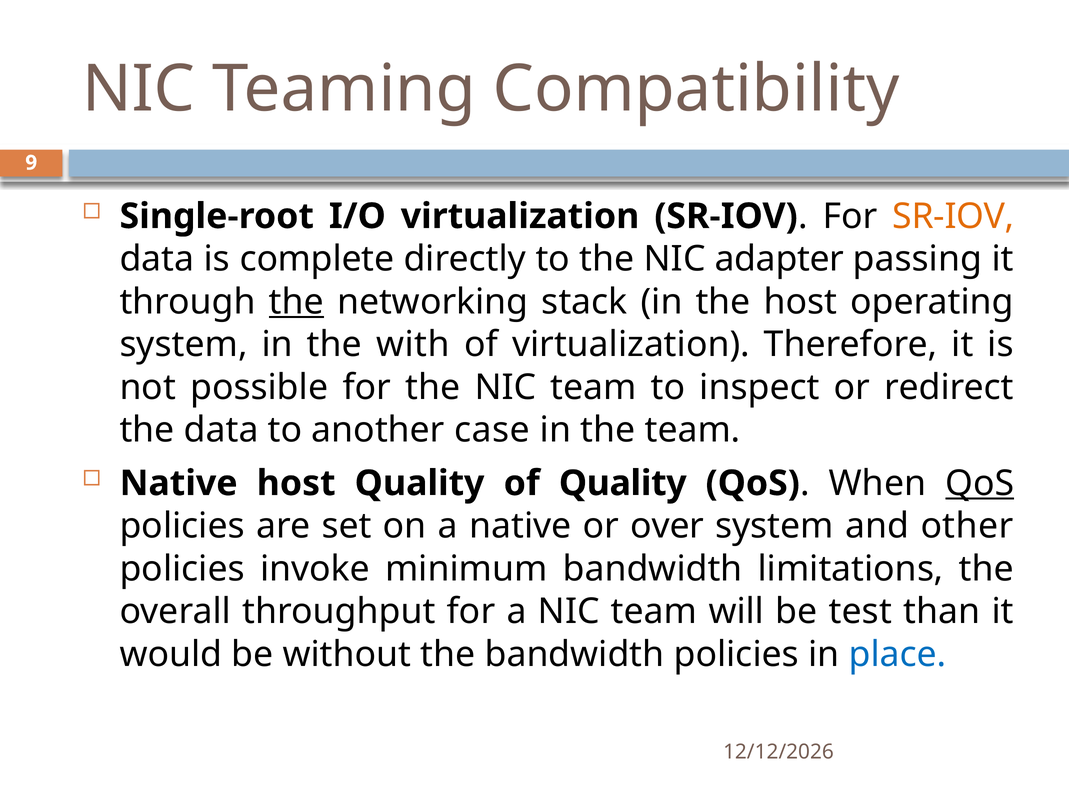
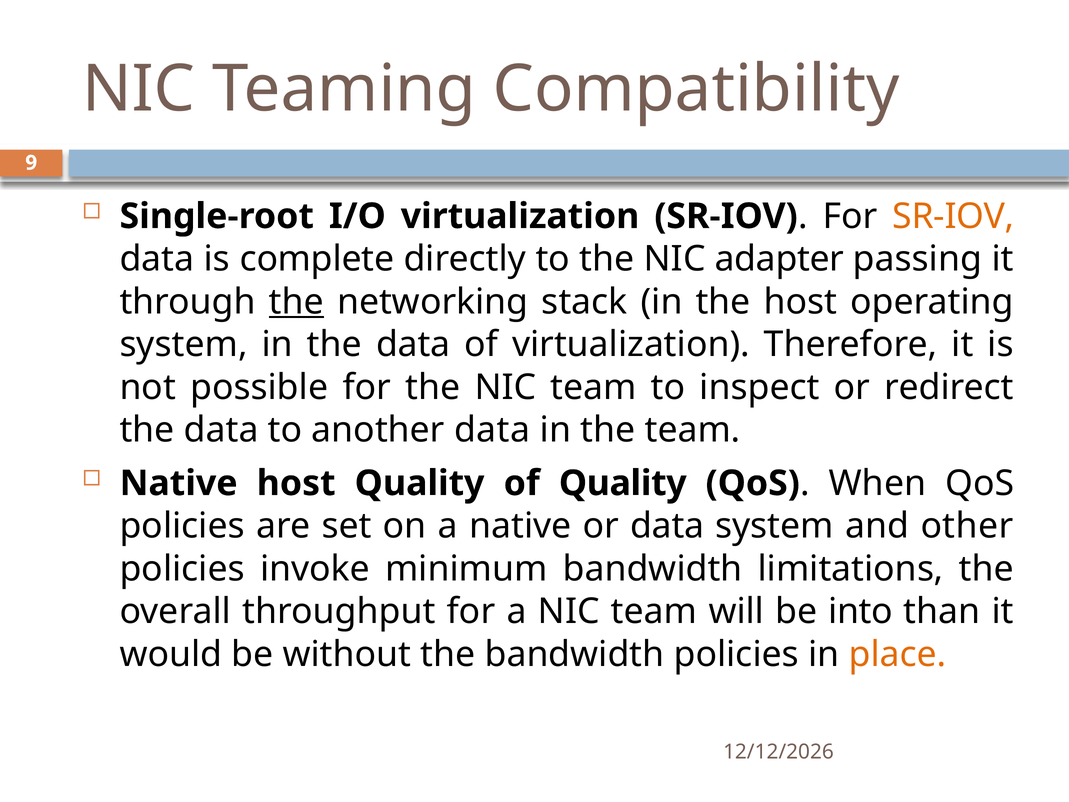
in the with: with -> data
another case: case -> data
QoS at (980, 483) underline: present -> none
or over: over -> data
test: test -> into
place colour: blue -> orange
